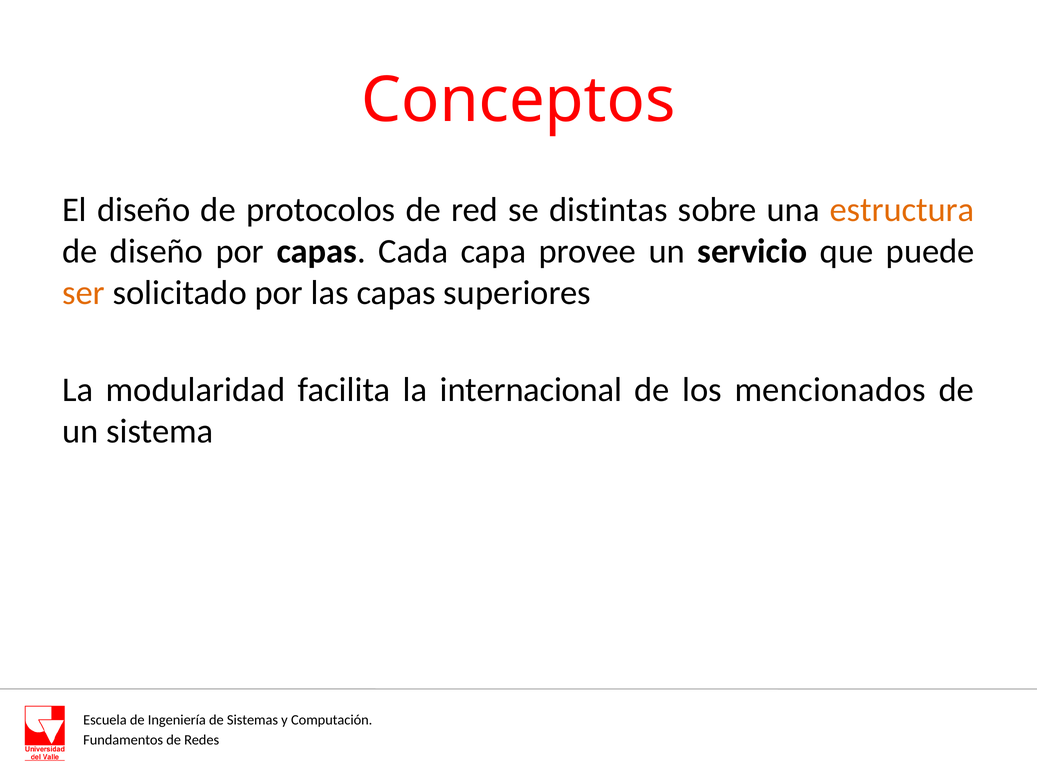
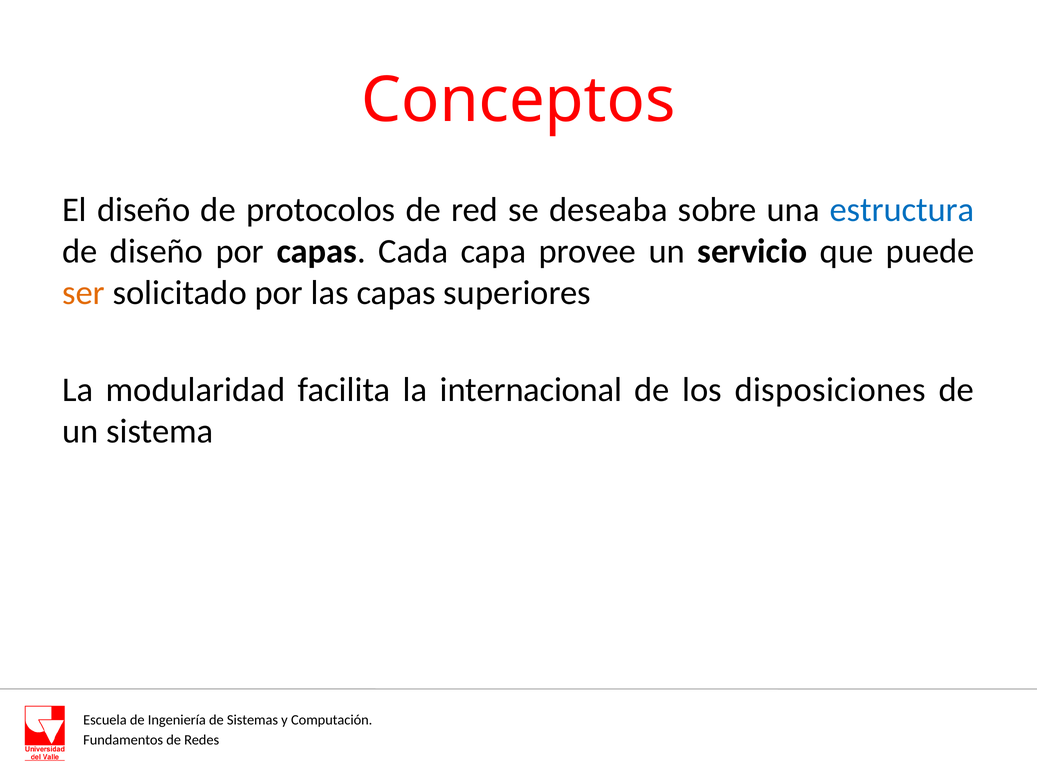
distintas: distintas -> deseaba
estructura colour: orange -> blue
mencionados: mencionados -> disposiciones
